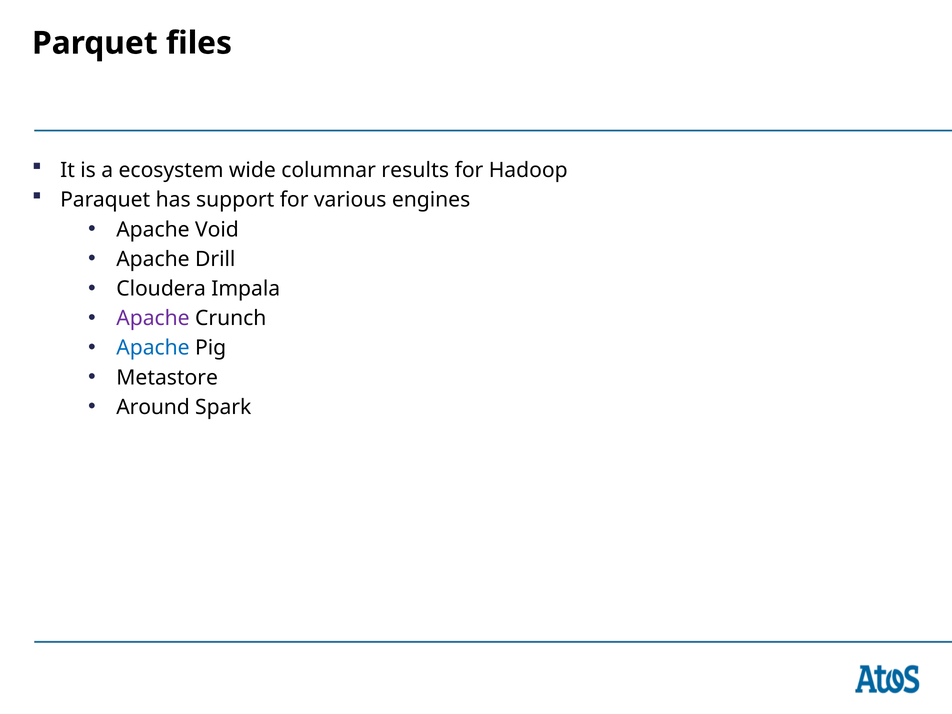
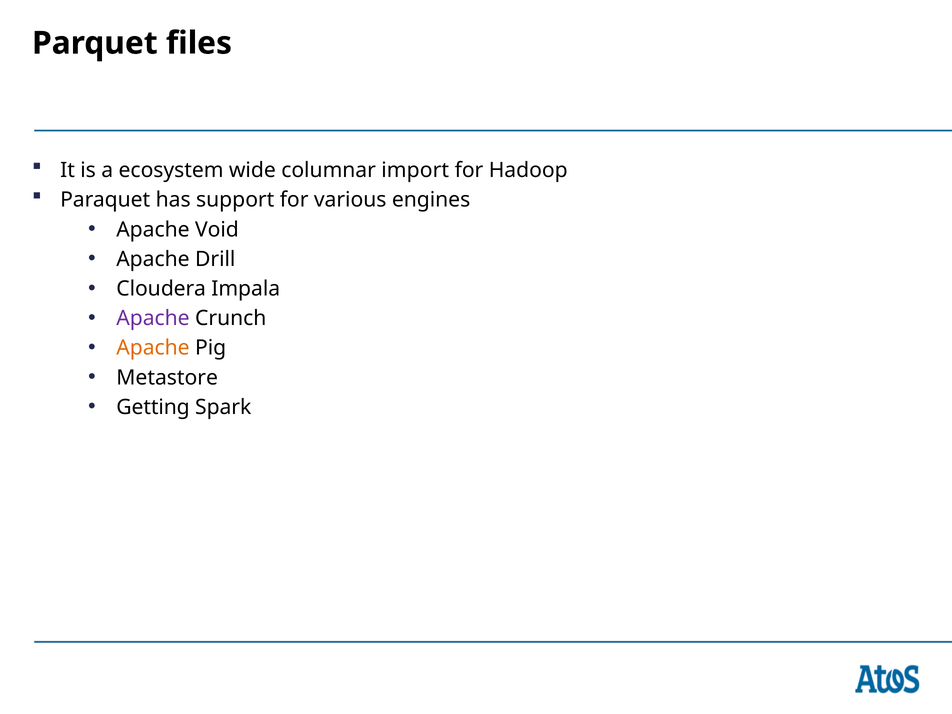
results: results -> import
Apache at (153, 348) colour: blue -> orange
Around: Around -> Getting
